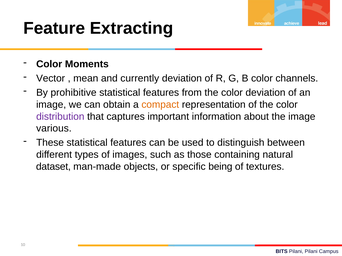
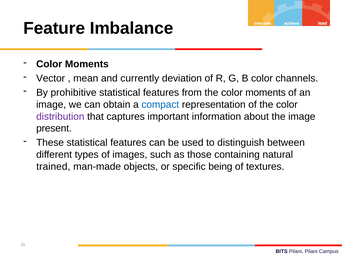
Extracting: Extracting -> Imbalance
the color deviation: deviation -> moments
compact colour: orange -> blue
various: various -> present
dataset: dataset -> trained
